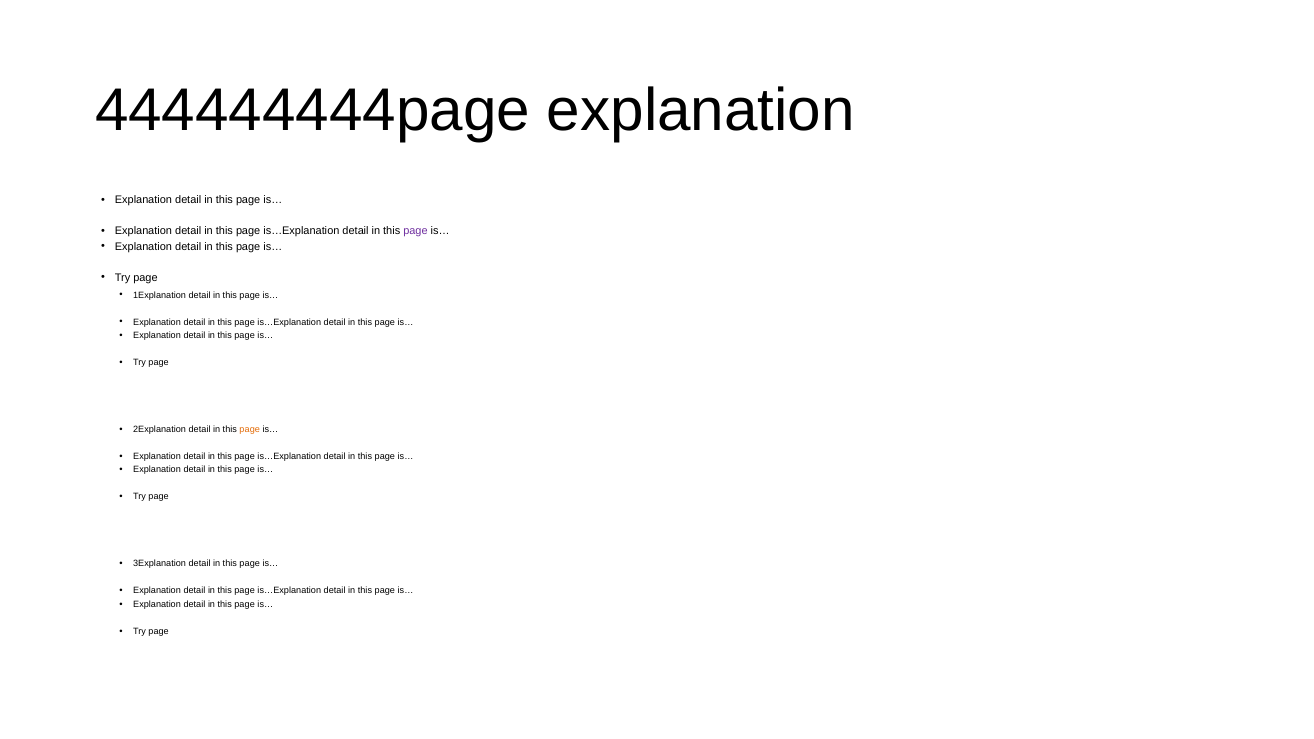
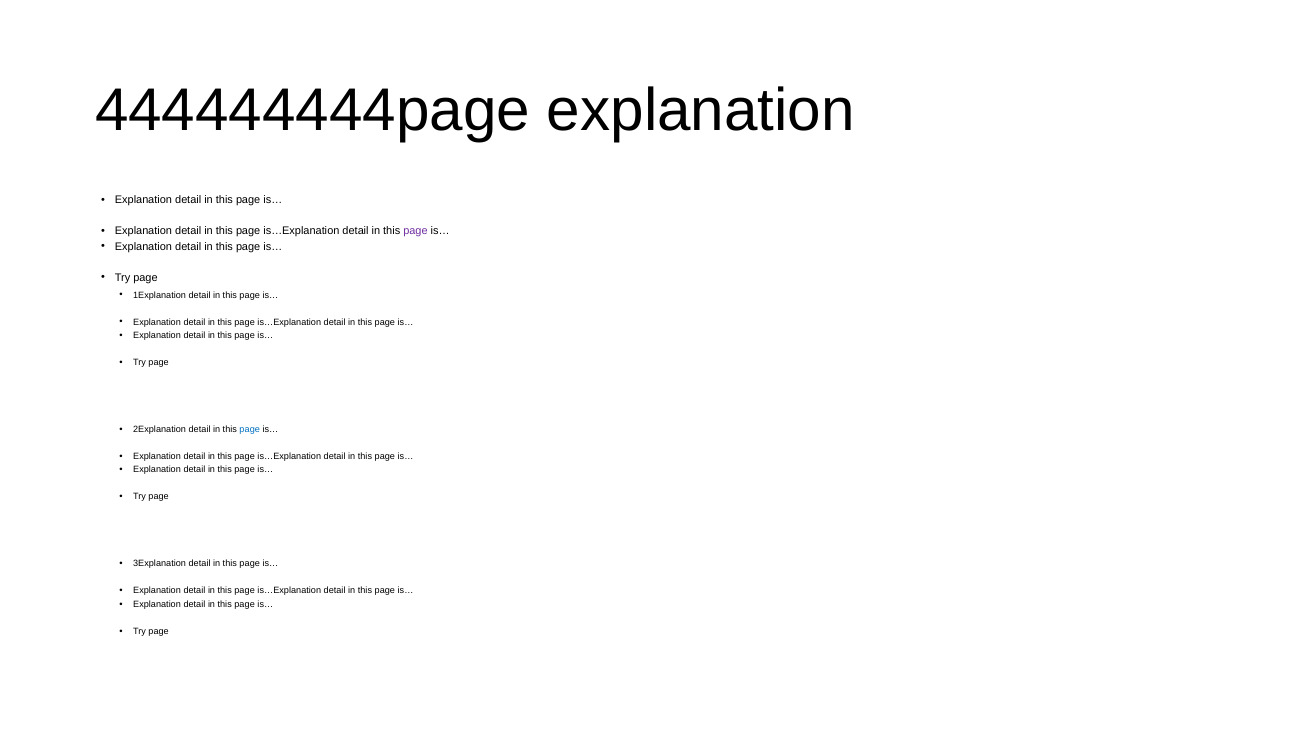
page at (250, 430) colour: orange -> blue
